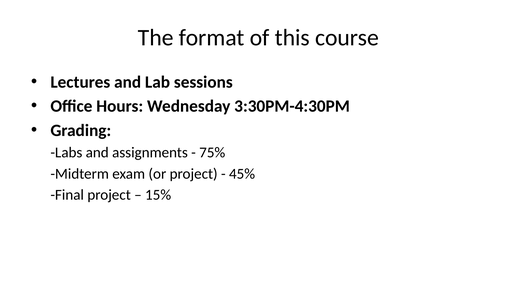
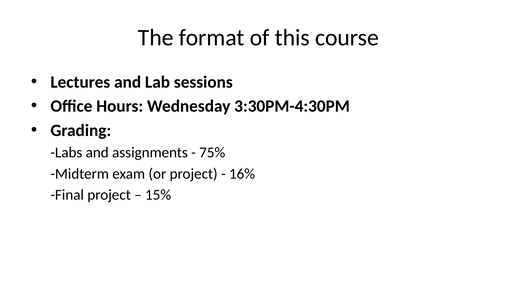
45%: 45% -> 16%
